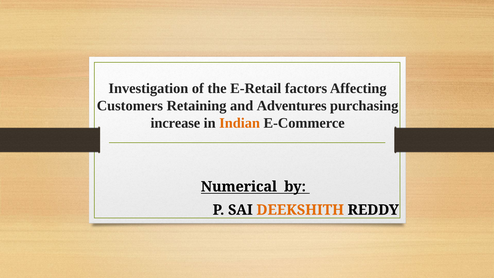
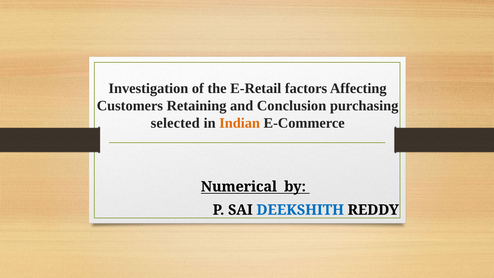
Adventures: Adventures -> Conclusion
increase: increase -> selected
DEEKSHITH colour: orange -> blue
